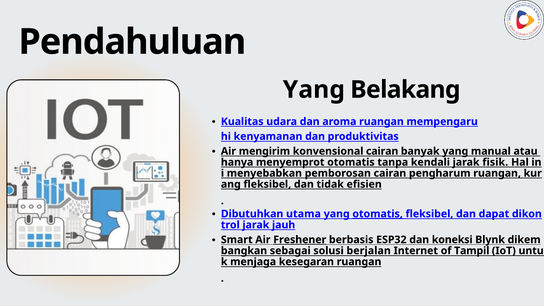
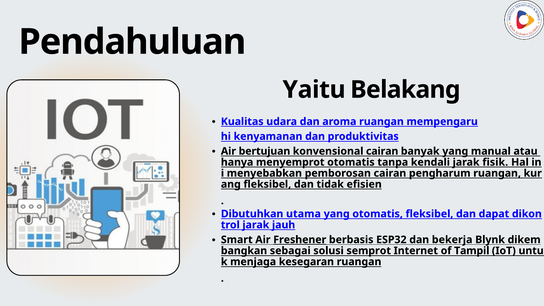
Yang at (314, 90): Yang -> Yaitu
mengirim: mengirim -> bertujuan
otomatis at (378, 214) underline: present -> none
koneksi: koneksi -> bekerja
berjalan: berjalan -> semprot
